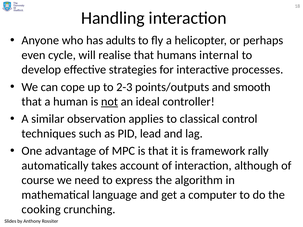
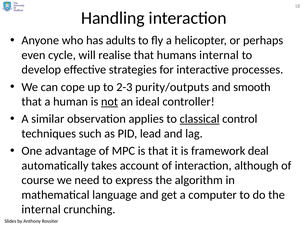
points/outputs: points/outputs -> purity/outputs
classical underline: none -> present
rally: rally -> deal
cooking at (41, 210): cooking -> internal
